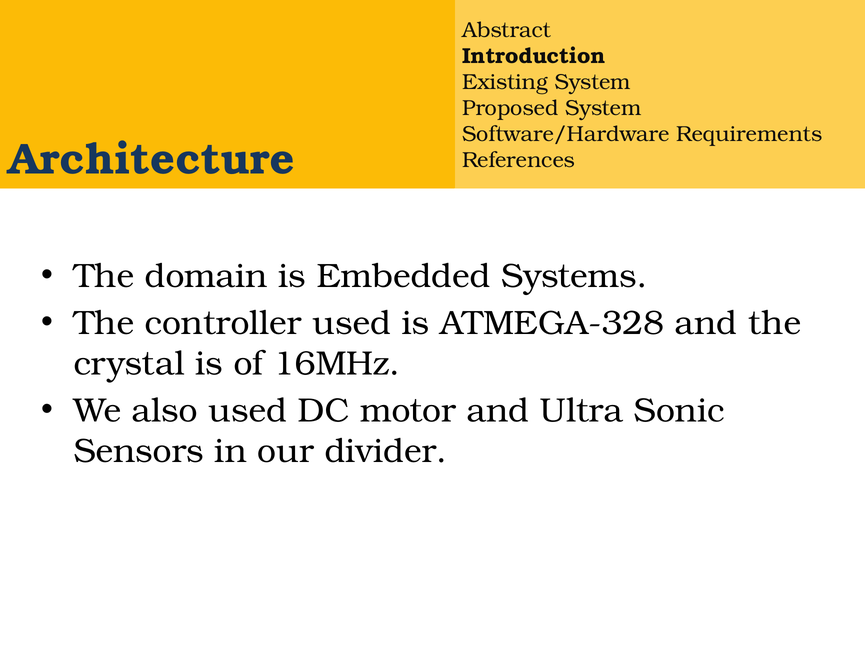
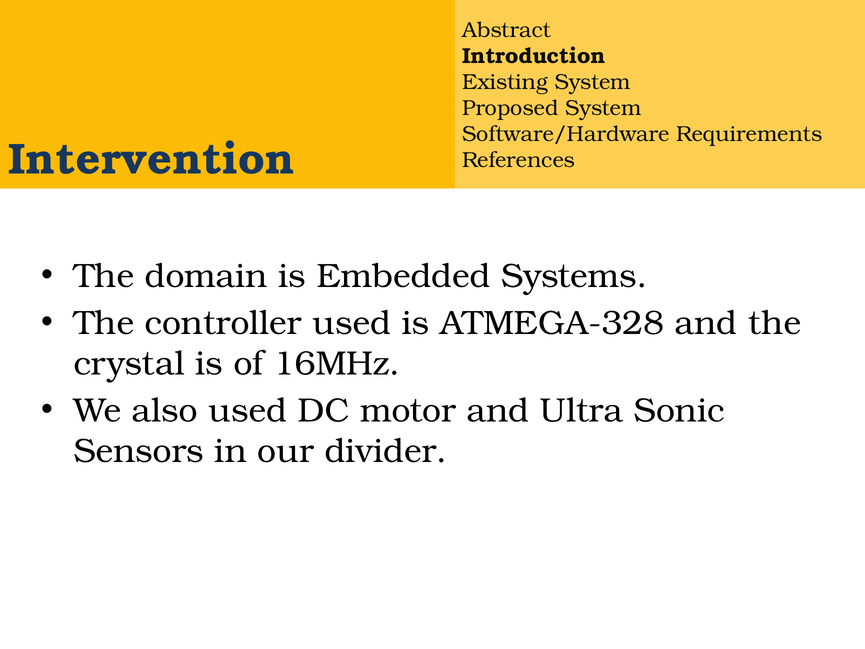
Architecture: Architecture -> Intervention
